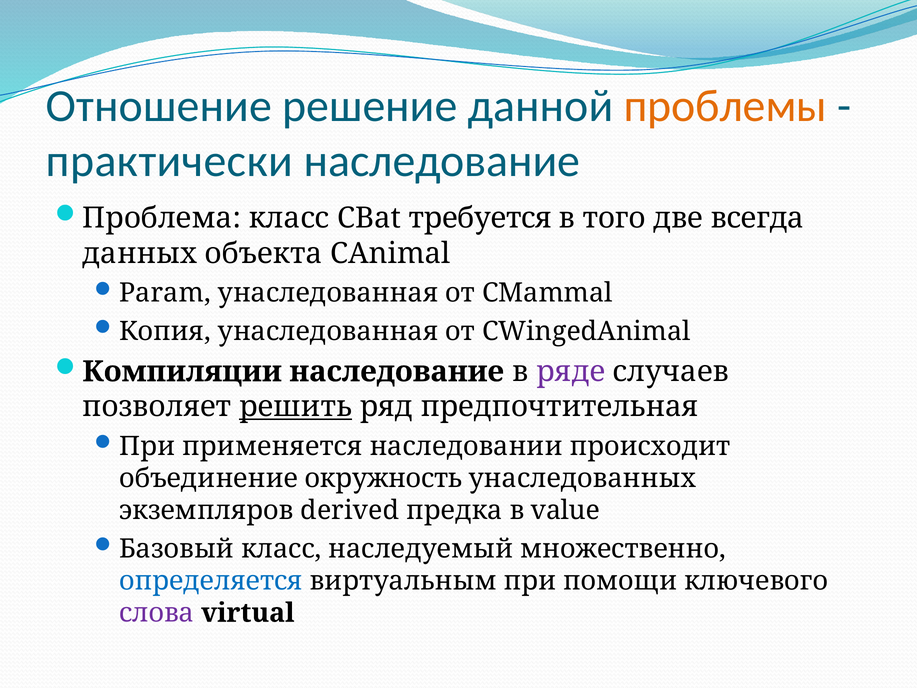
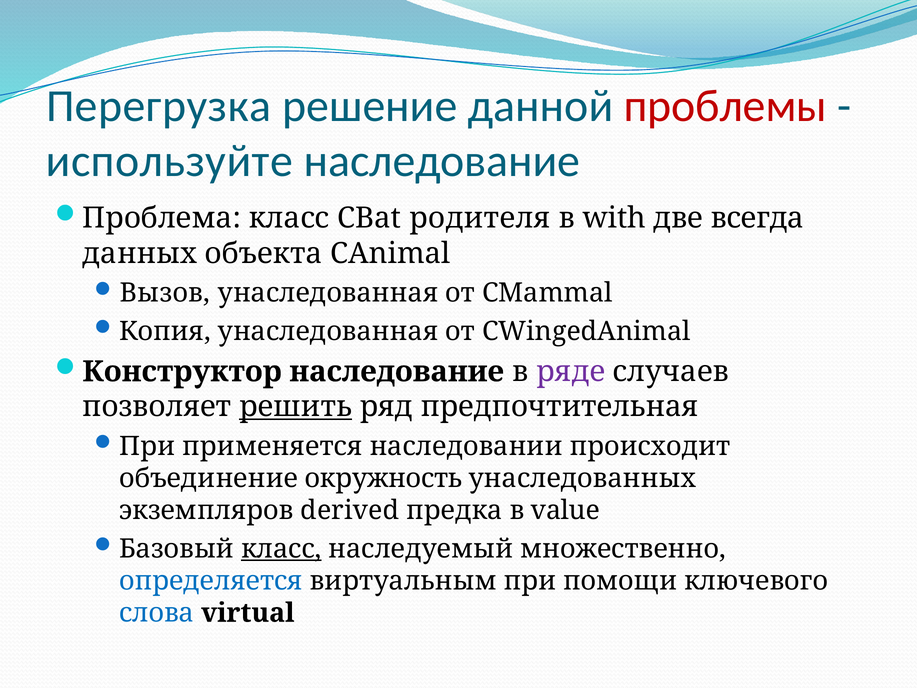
Отношение: Отношение -> Перегрузка
проблемы colour: orange -> red
практически: практически -> используйте
требуется: требуется -> родителя
того: того -> with
Param: Param -> Вызов
Компиляции: Компиляции -> Конструктор
класс at (281, 549) underline: none -> present
слова colour: purple -> blue
